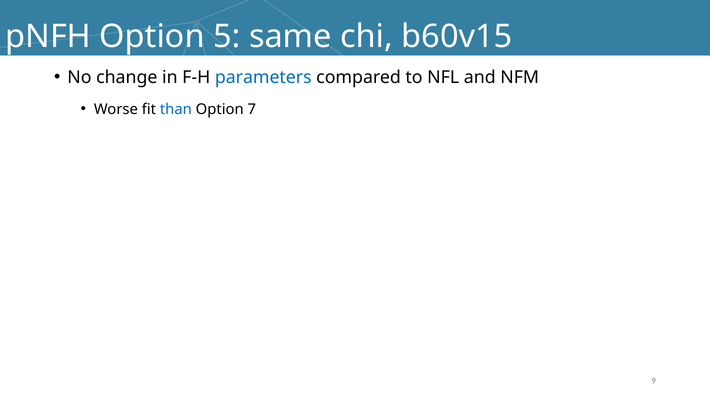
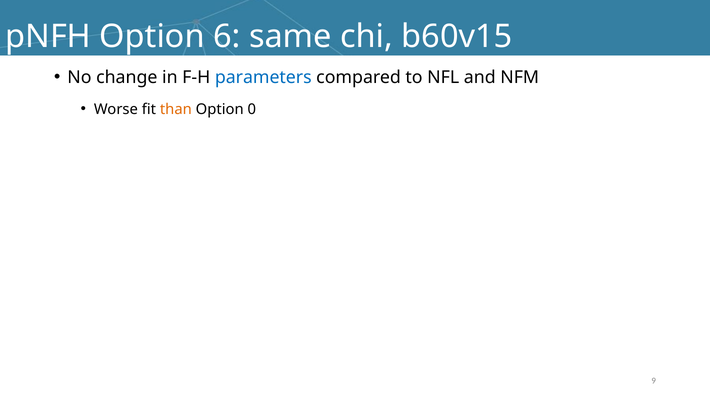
5: 5 -> 6
than colour: blue -> orange
7: 7 -> 0
